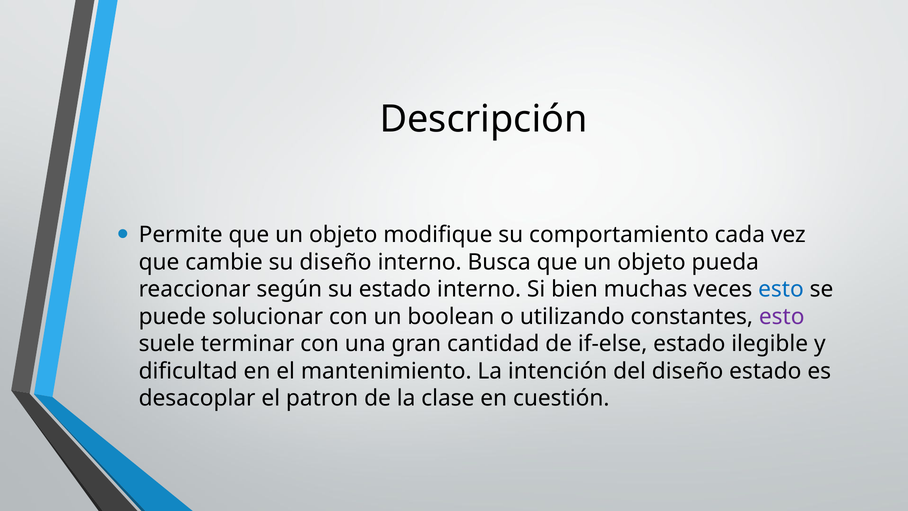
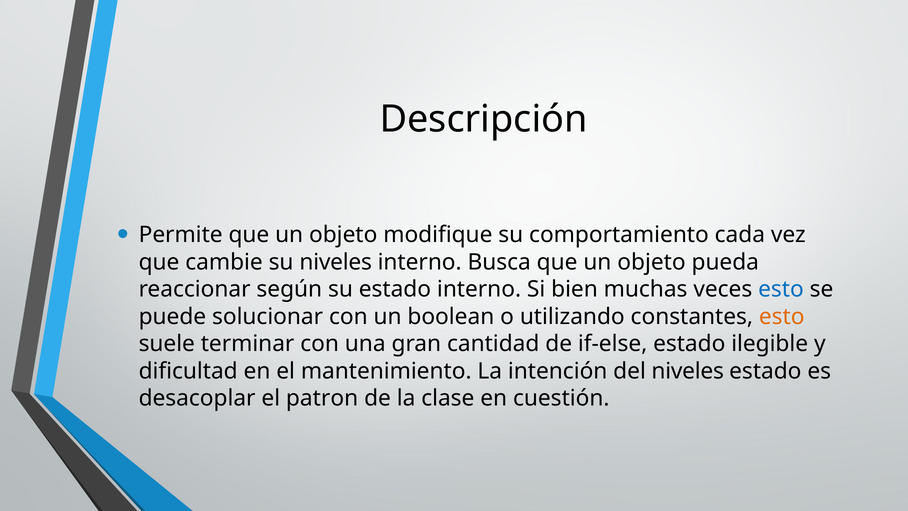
su diseño: diseño -> niveles
esto at (782, 317) colour: purple -> orange
del diseño: diseño -> niveles
